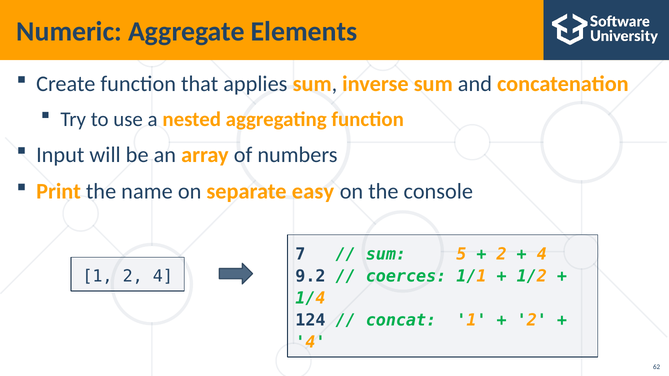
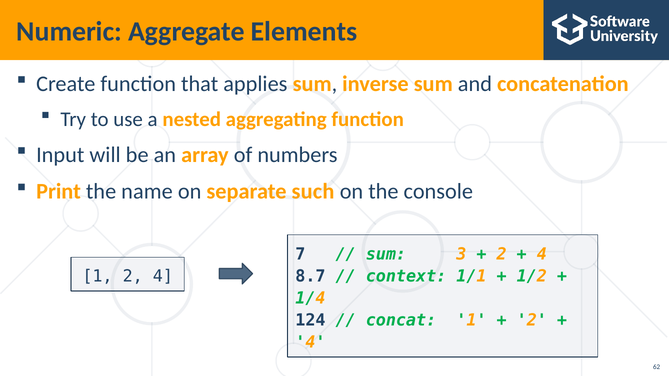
easy: easy -> such
5: 5 -> 3
9.2: 9.2 -> 8.7
coerces: coerces -> context
